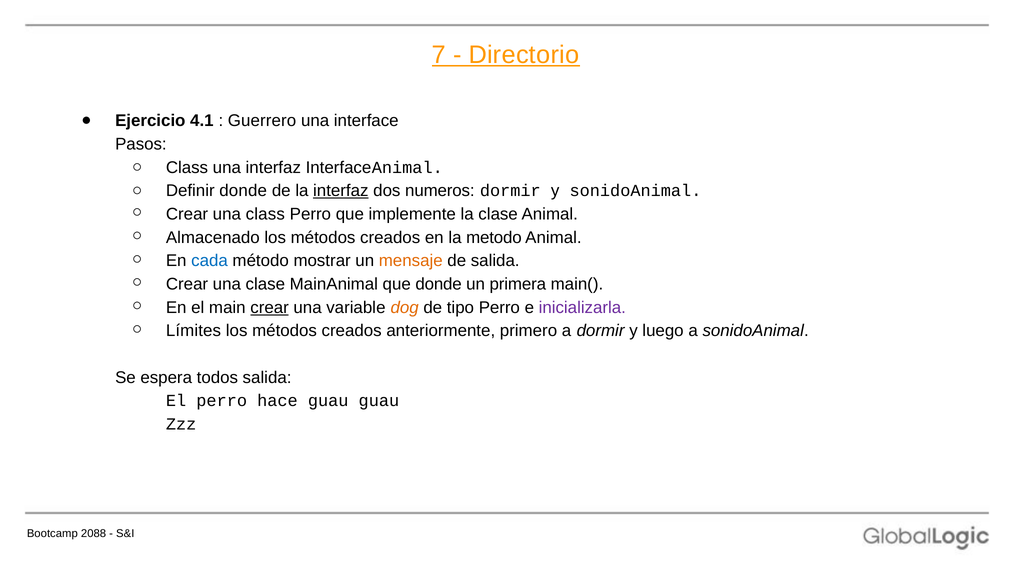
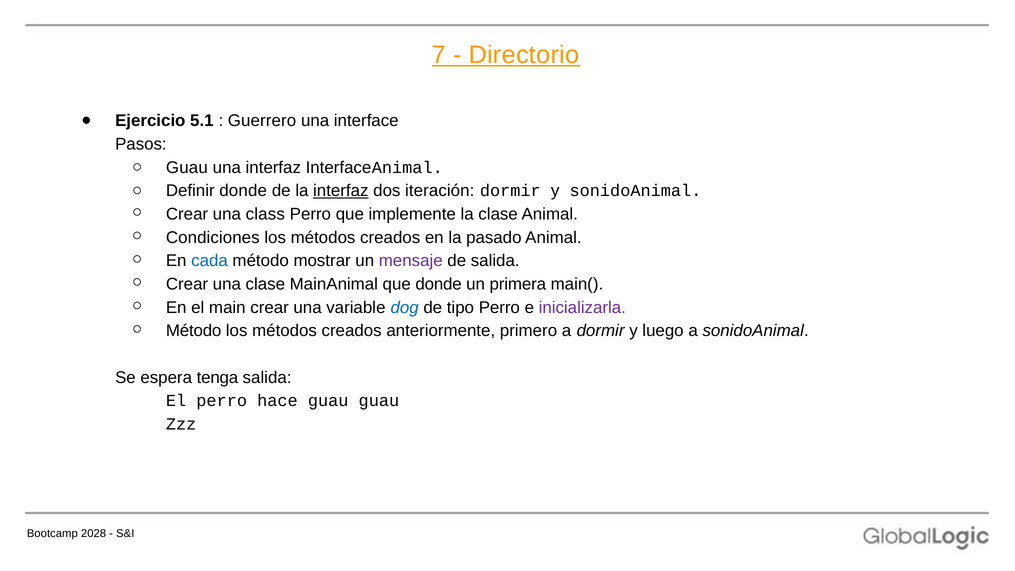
4.1: 4.1 -> 5.1
Class at (187, 167): Class -> Guau
numeros: numeros -> iteración
Almacenado: Almacenado -> Condiciones
metodo: metodo -> pasado
mensaje colour: orange -> purple
crear at (270, 308) underline: present -> none
dog colour: orange -> blue
Límites at (193, 331): Límites -> Método
todos: todos -> tenga
2088: 2088 -> 2028
